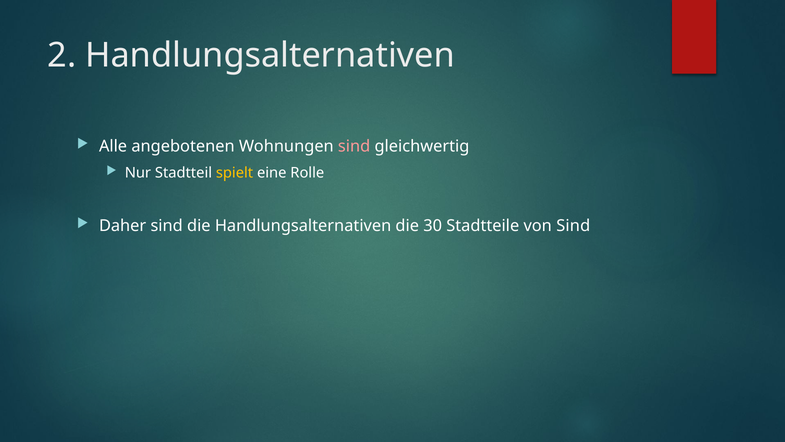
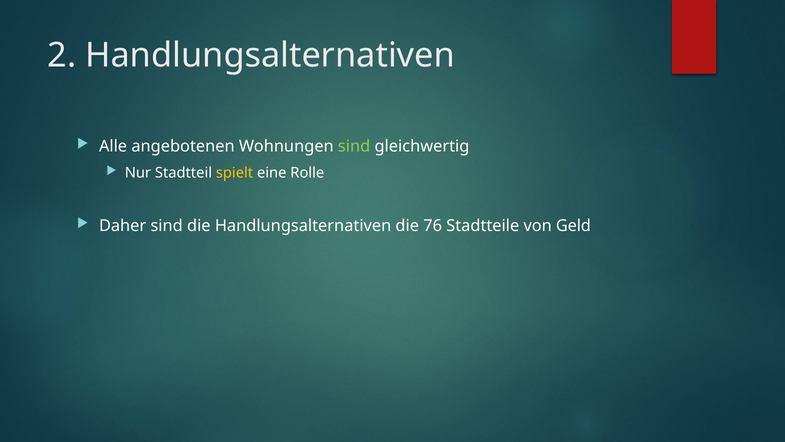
sind at (354, 146) colour: pink -> light green
30: 30 -> 76
von Sind: Sind -> Geld
